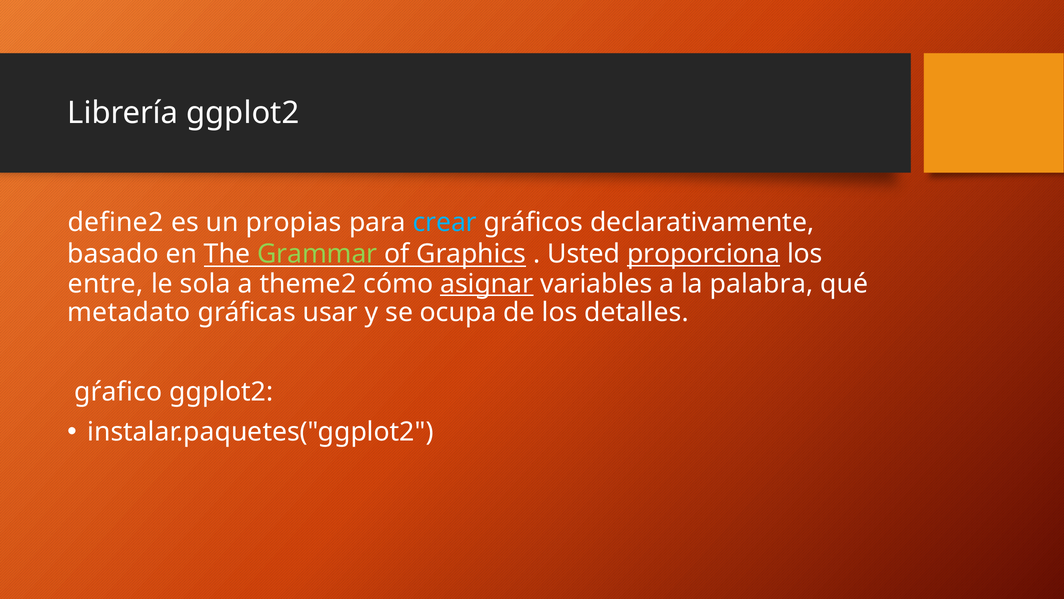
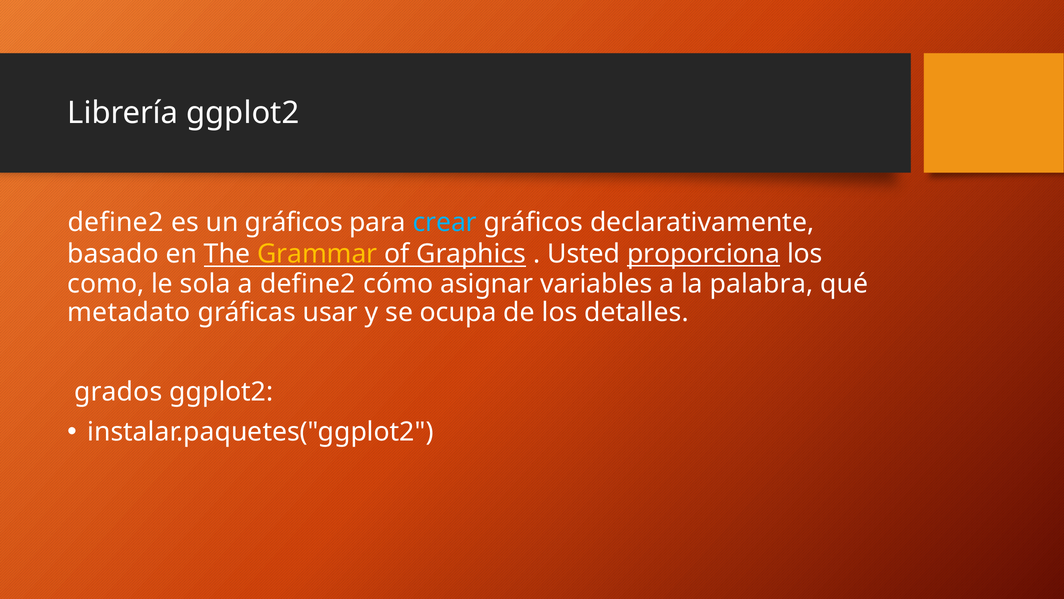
un propias: propias -> gráficos
Grammar colour: light green -> yellow
entre: entre -> como
a theme2: theme2 -> define2
asignar underline: present -> none
gŕafico: gŕafico -> grados
